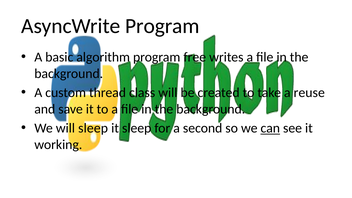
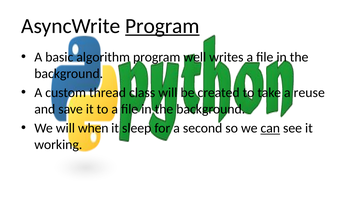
Program at (162, 26) underline: none -> present
free: free -> well
will sleep: sleep -> when
